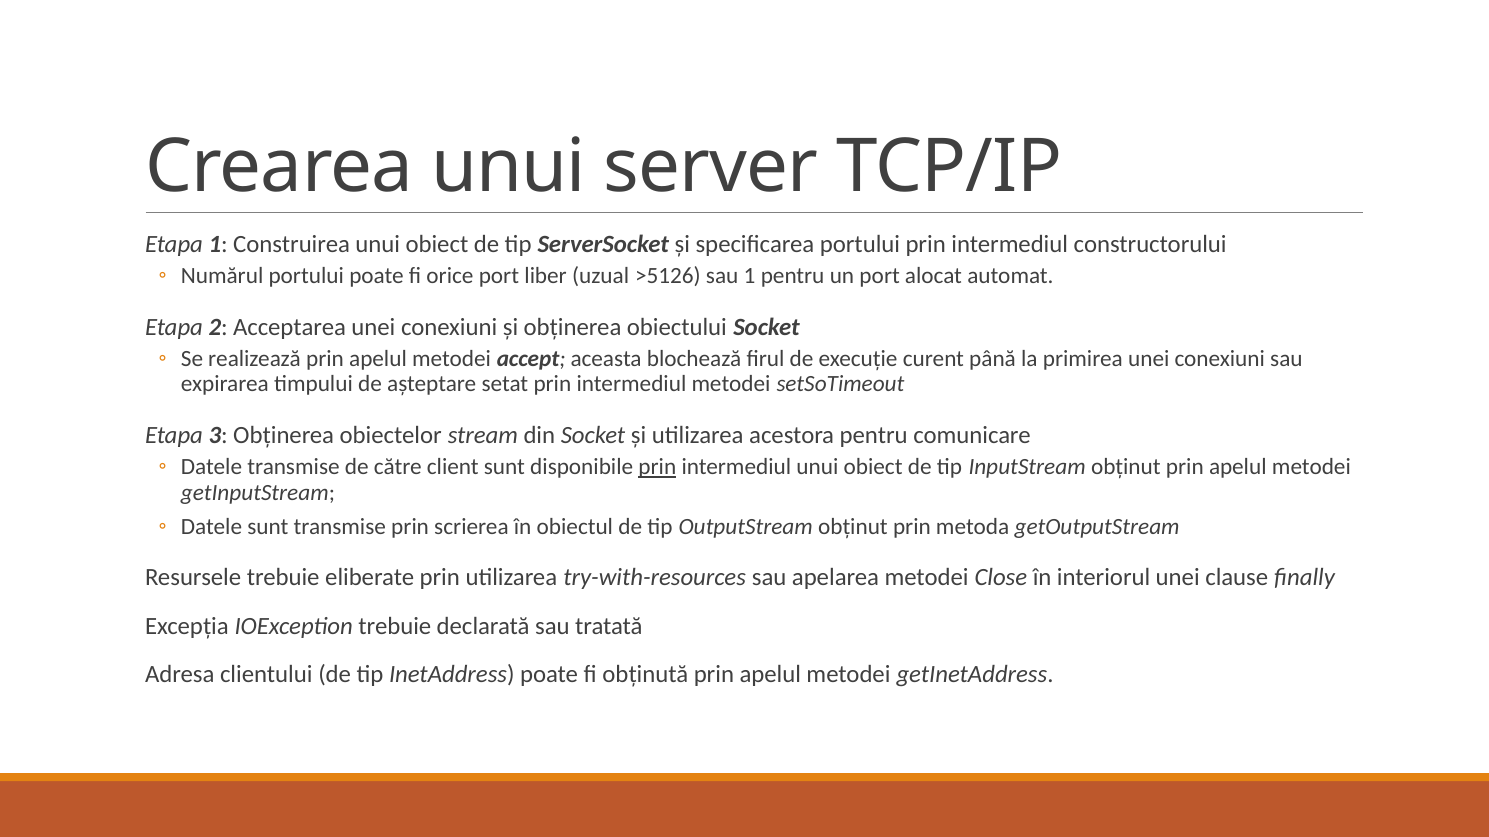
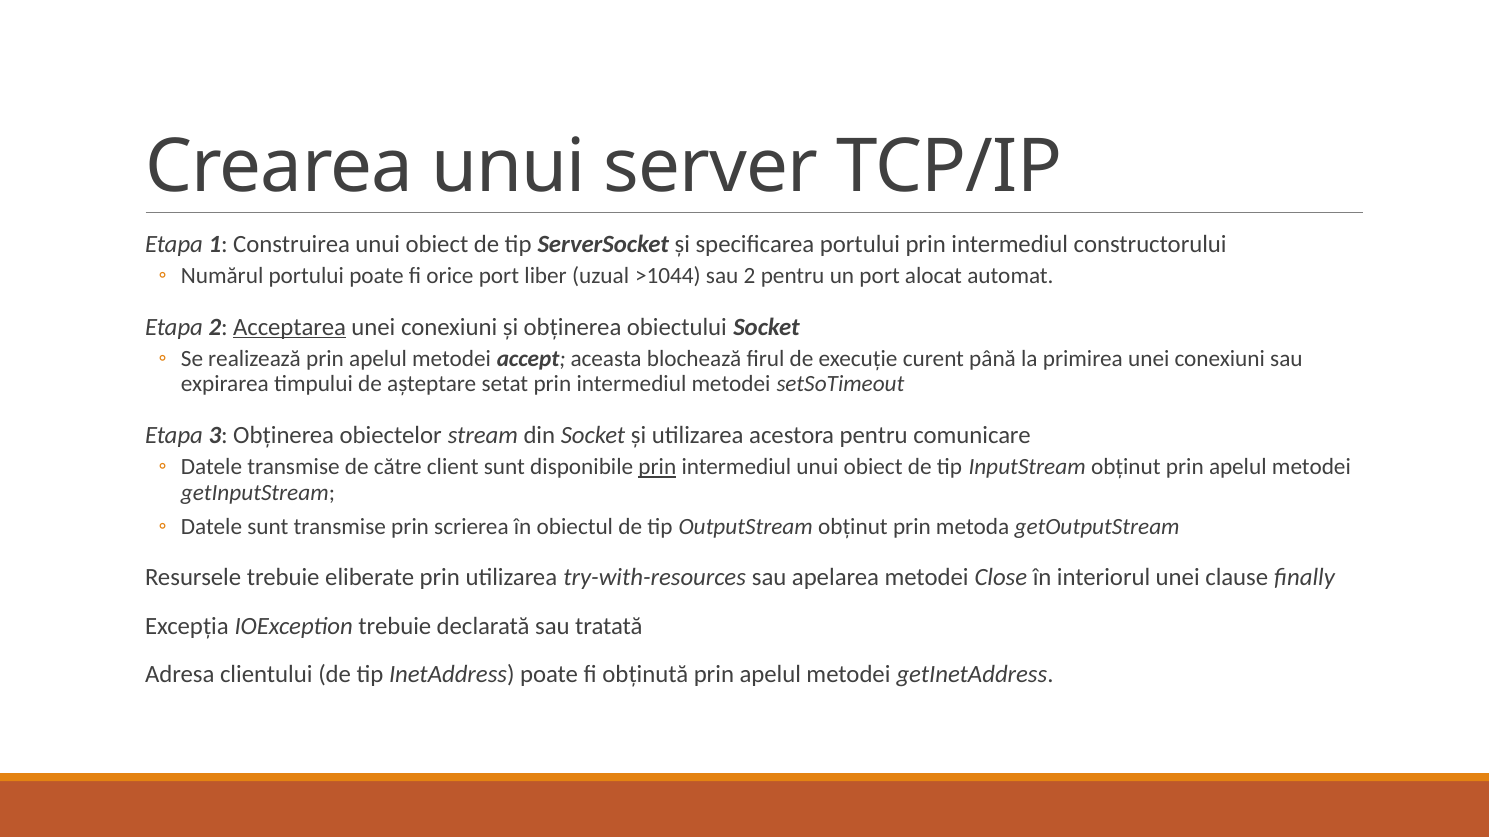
>5126: >5126 -> >1044
sau 1: 1 -> 2
Acceptarea underline: none -> present
